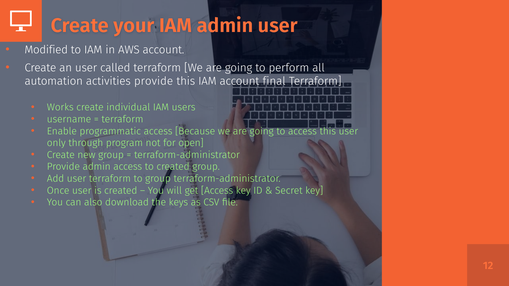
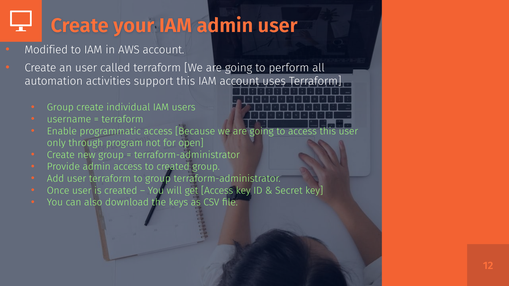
activities provide: provide -> support
final: final -> uses
Works at (60, 107): Works -> Group
